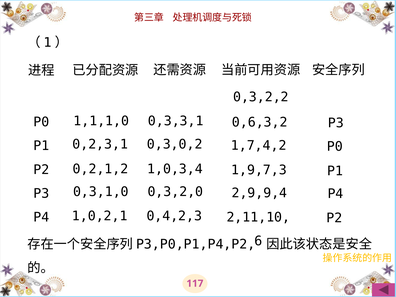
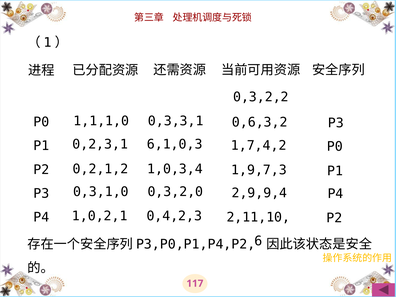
0,3,0,2: 0,3,0,2 -> 6,1,0,3
